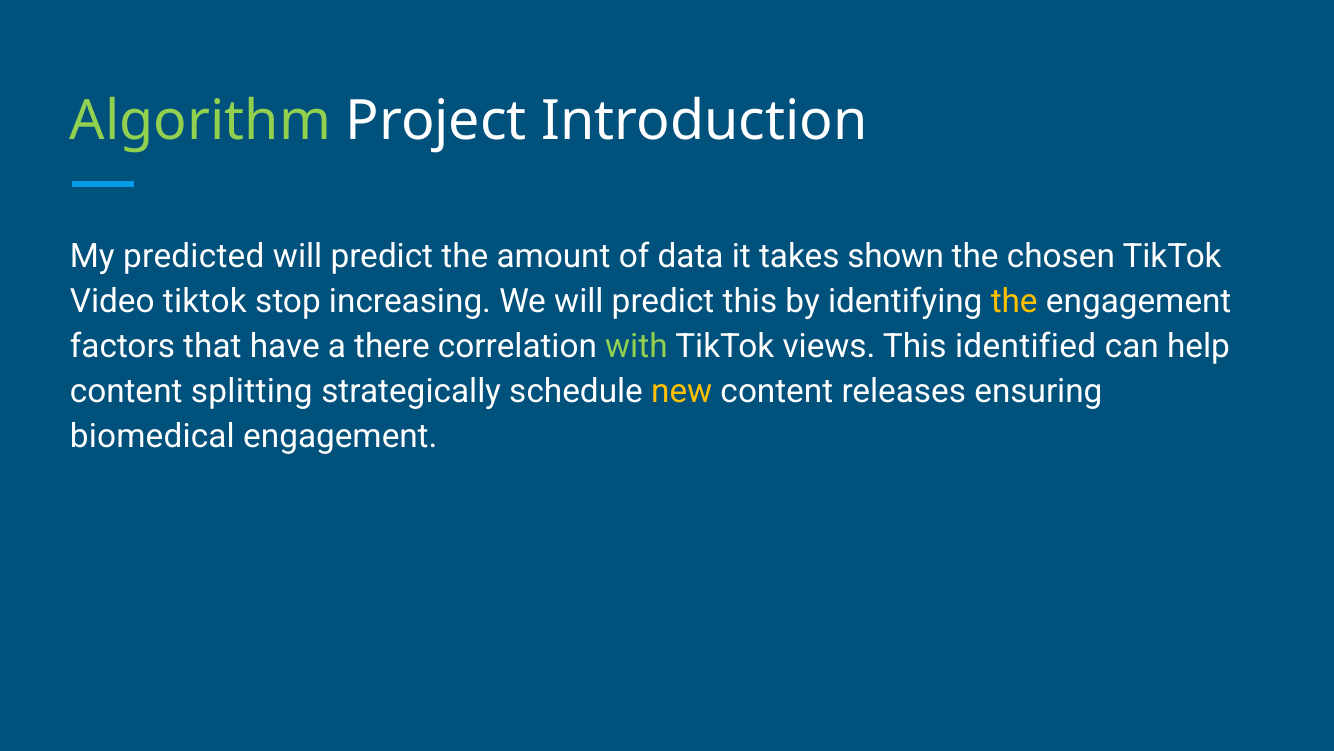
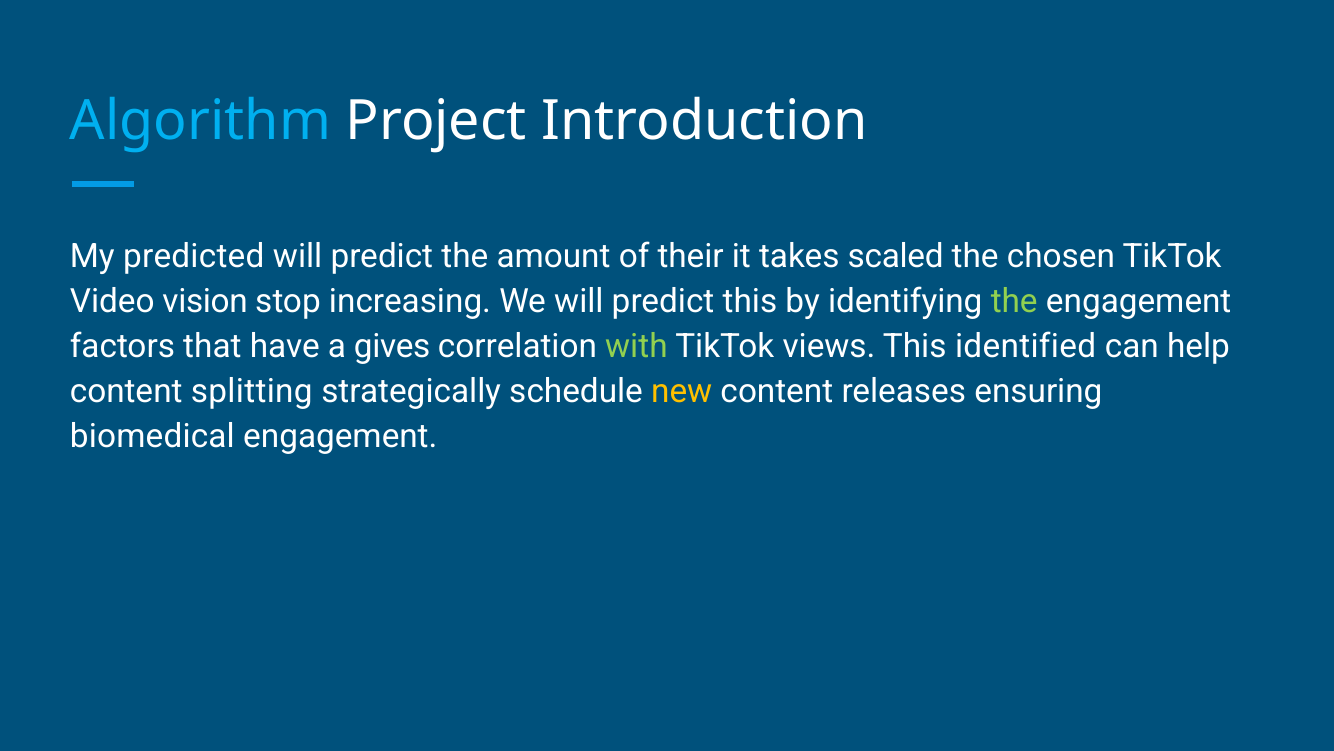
Algorithm colour: light green -> light blue
data: data -> their
shown: shown -> scaled
Video tiktok: tiktok -> vision
the at (1014, 301) colour: yellow -> light green
there: there -> gives
